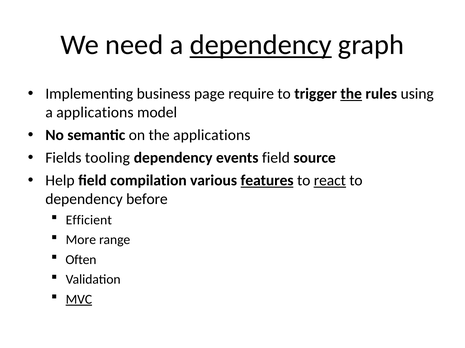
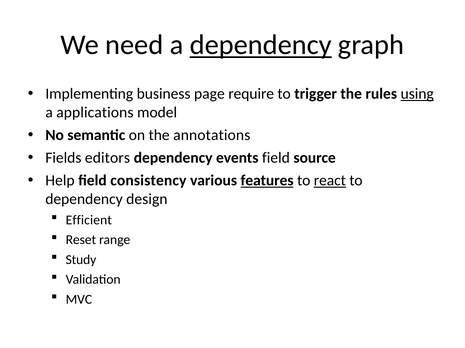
the at (351, 94) underline: present -> none
using underline: none -> present
the applications: applications -> annotations
tooling: tooling -> editors
compilation: compilation -> consistency
before: before -> design
More: More -> Reset
Often: Often -> Study
MVC underline: present -> none
